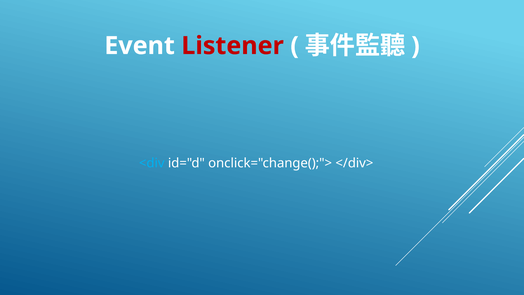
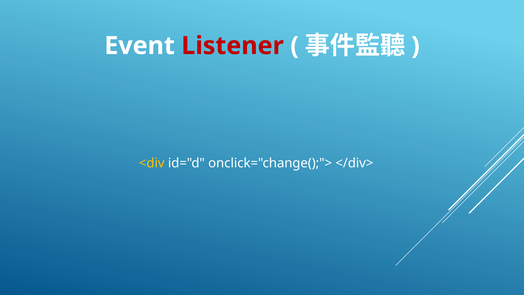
<div colour: light blue -> yellow
